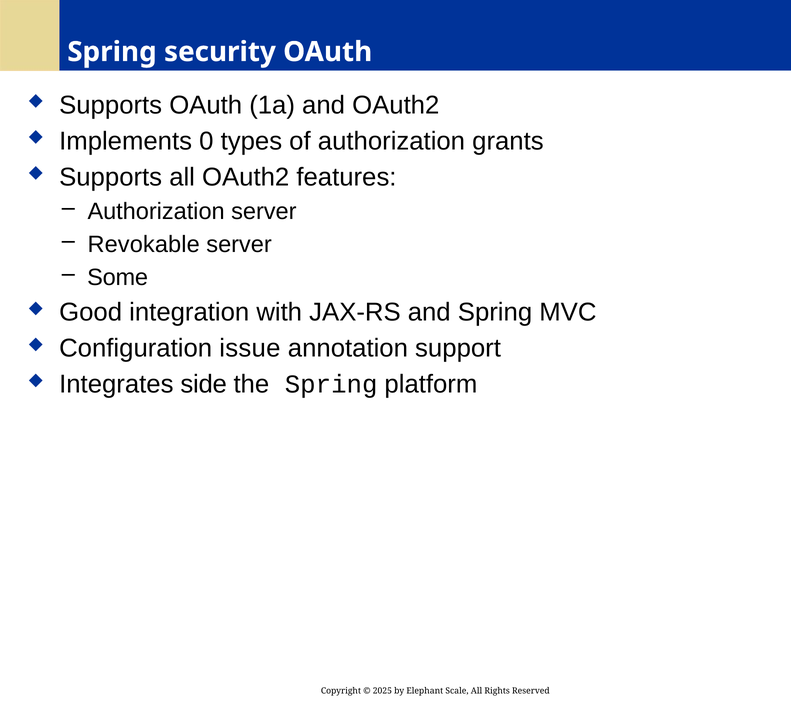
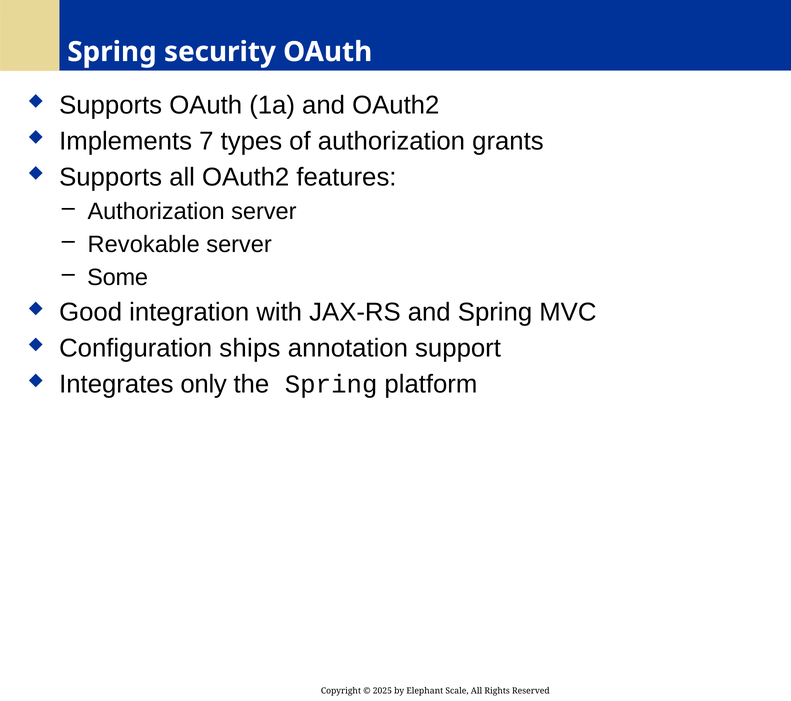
0: 0 -> 7
issue: issue -> ships
side: side -> only
